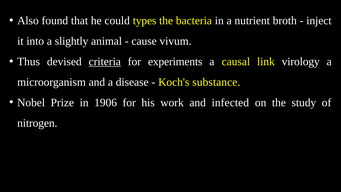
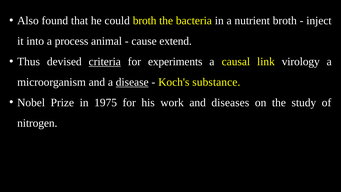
could types: types -> broth
slightly: slightly -> process
vivum: vivum -> extend
disease underline: none -> present
1906: 1906 -> 1975
infected: infected -> diseases
